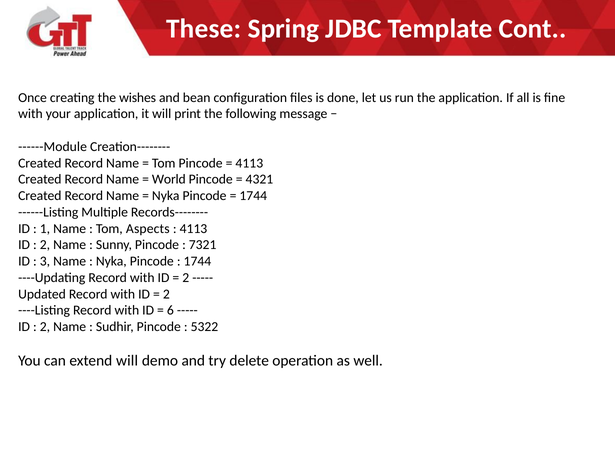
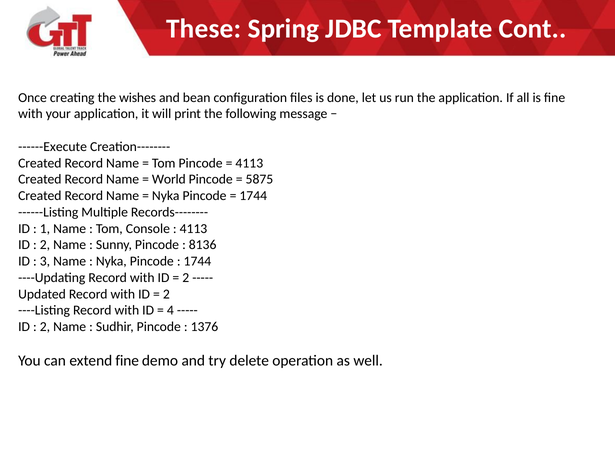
------Module: ------Module -> ------Execute
4321: 4321 -> 5875
Aspects: Aspects -> Console
7321: 7321 -> 8136
6: 6 -> 4
5322: 5322 -> 1376
extend will: will -> fine
